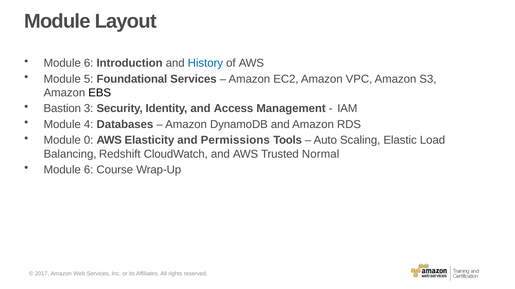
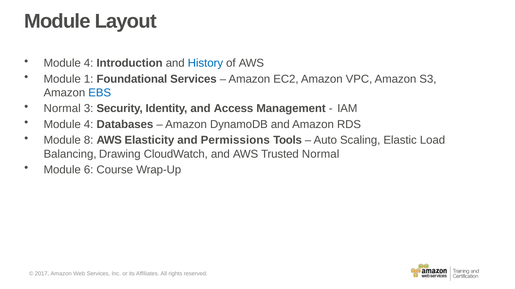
6 at (89, 63): 6 -> 4
5: 5 -> 1
EBS colour: black -> blue
Bastion at (62, 109): Bastion -> Normal
0: 0 -> 8
Redshift: Redshift -> Drawing
